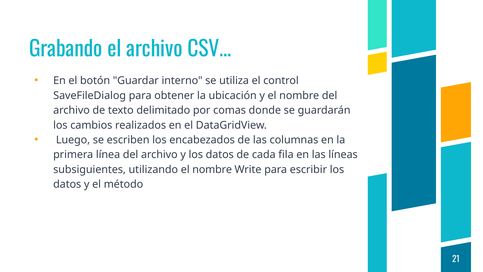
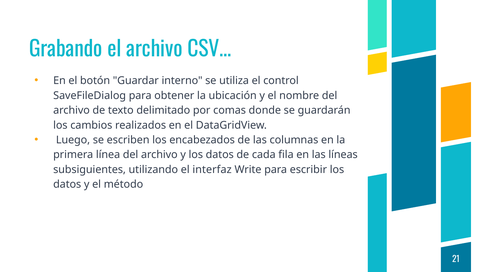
utilizando el nombre: nombre -> interfaz
